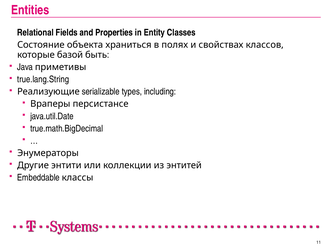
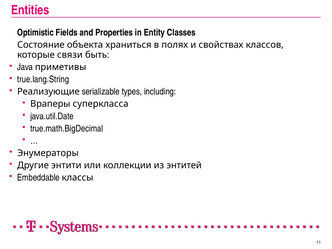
Relational: Relational -> Optimistic
базой: базой -> связи
персистансе: персистансе -> суперкласса
